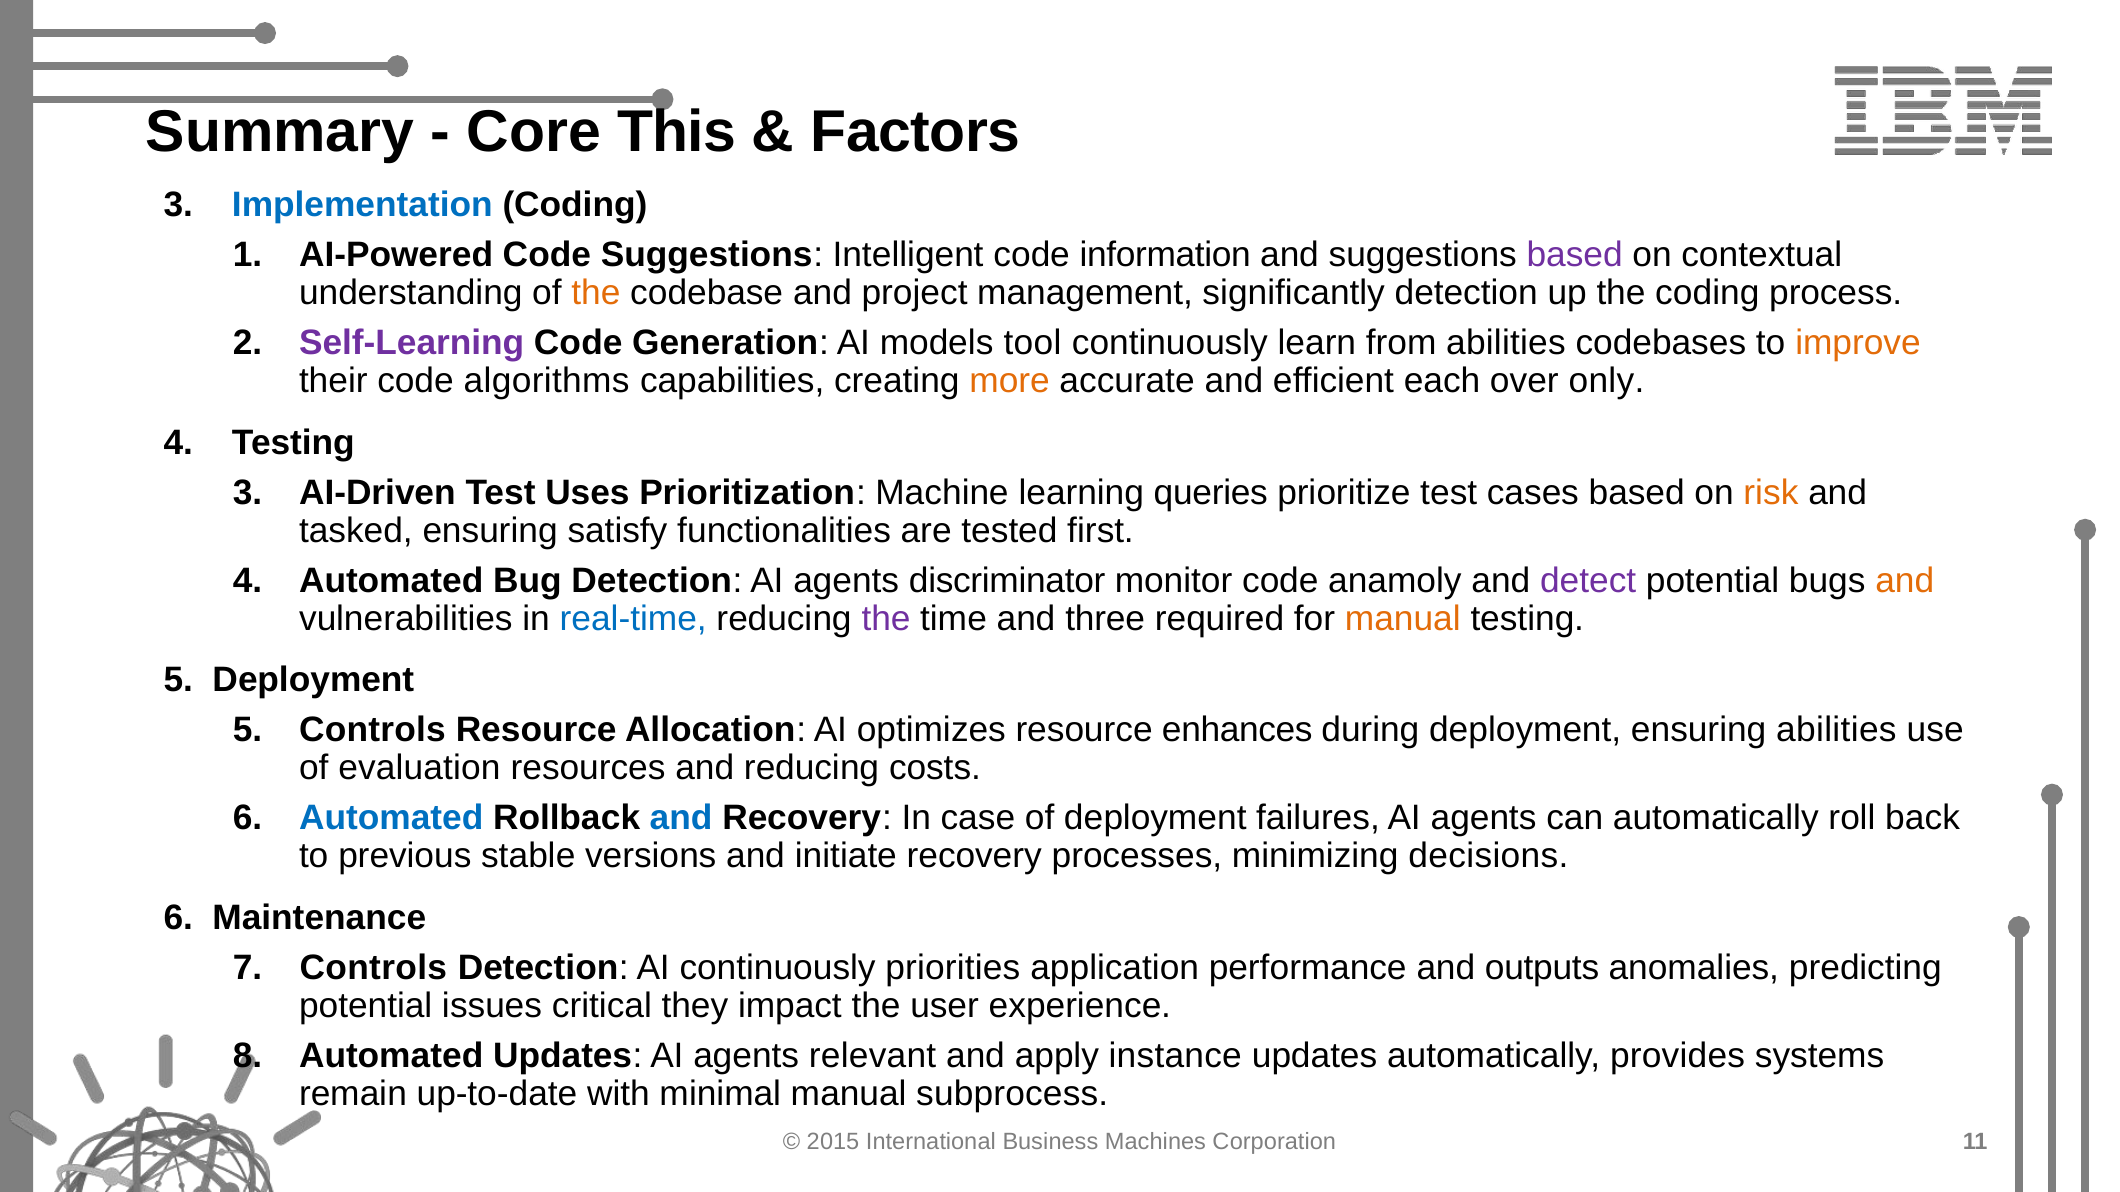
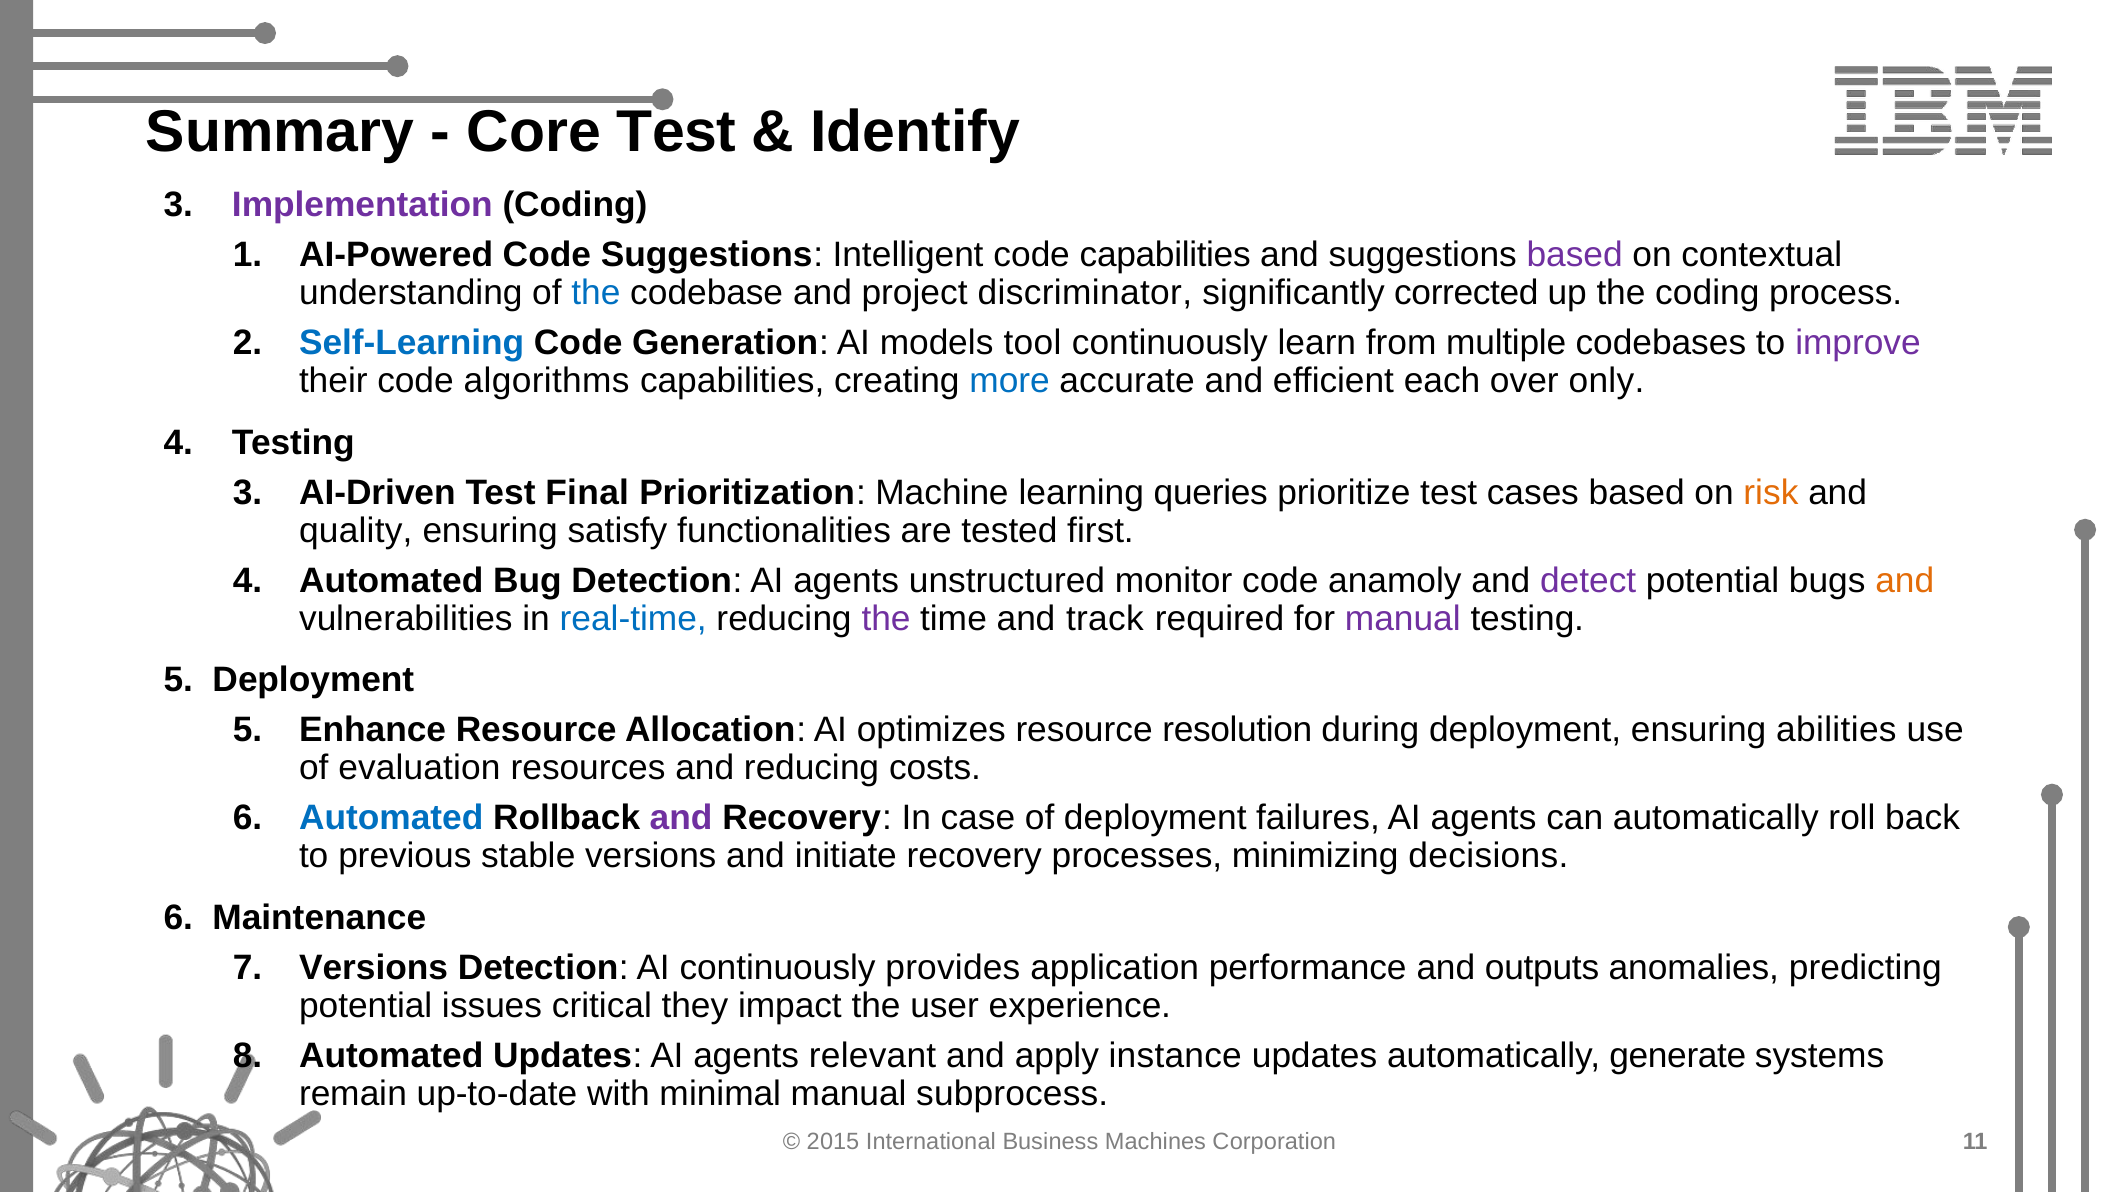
Core This: This -> Test
Factors: Factors -> Identify
Implementation colour: blue -> purple
code information: information -> capabilities
the at (596, 293) colour: orange -> blue
management: management -> discriminator
significantly detection: detection -> corrected
Self-Learning colour: purple -> blue
from abilities: abilities -> multiple
improve colour: orange -> purple
more colour: orange -> blue
Uses: Uses -> Final
tasked: tasked -> quality
discriminator: discriminator -> unstructured
three: three -> track
manual at (1403, 619) colour: orange -> purple
5 Controls: Controls -> Enhance
enhances: enhances -> resolution
and at (681, 819) colour: blue -> purple
Controls at (373, 968): Controls -> Versions
priorities: priorities -> provides
provides: provides -> generate
